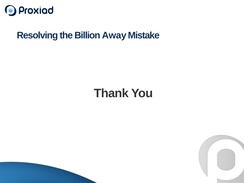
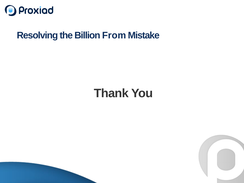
Away: Away -> From
